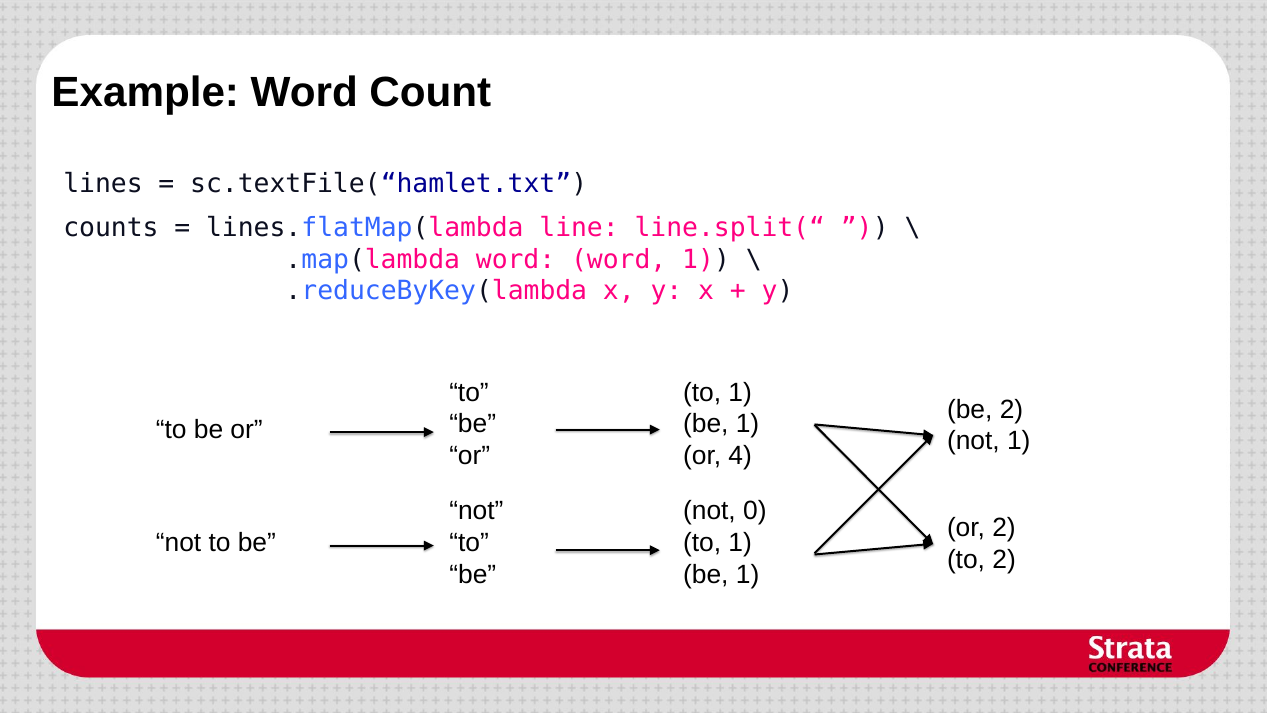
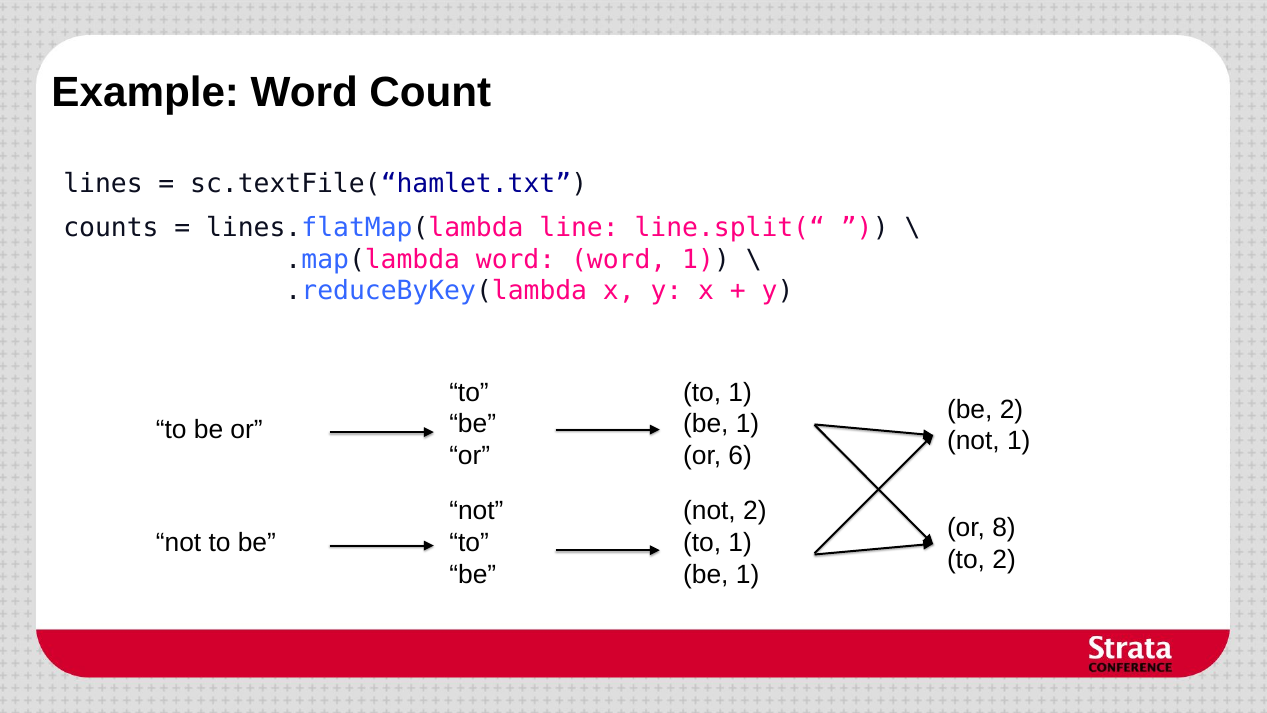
4: 4 -> 6
not 0: 0 -> 2
or 2: 2 -> 8
